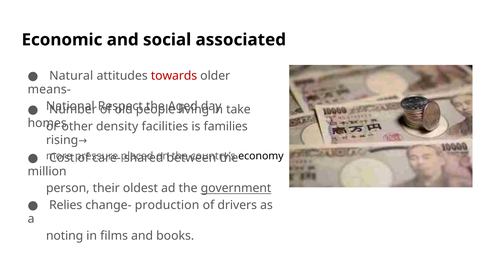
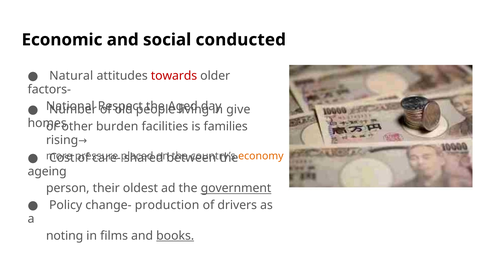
associated: associated -> conducted
means-: means- -> factors-
take: take -> give
density: density -> burden
economy colour: black -> orange
million: million -> ageing
Relies: Relies -> Policy
books underline: none -> present
